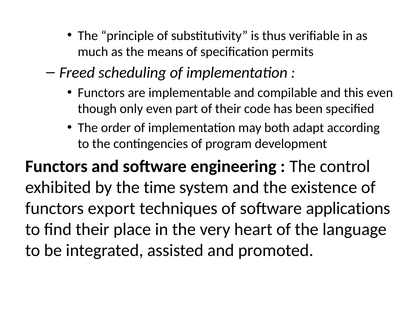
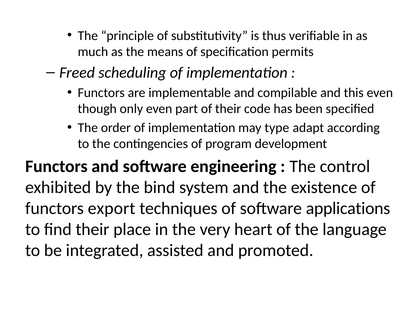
both: both -> type
time: time -> bind
